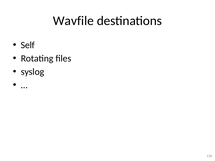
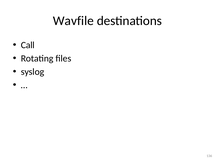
Self: Self -> Call
